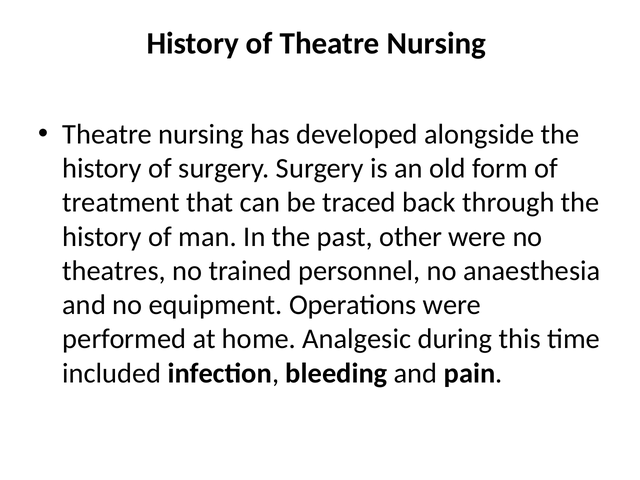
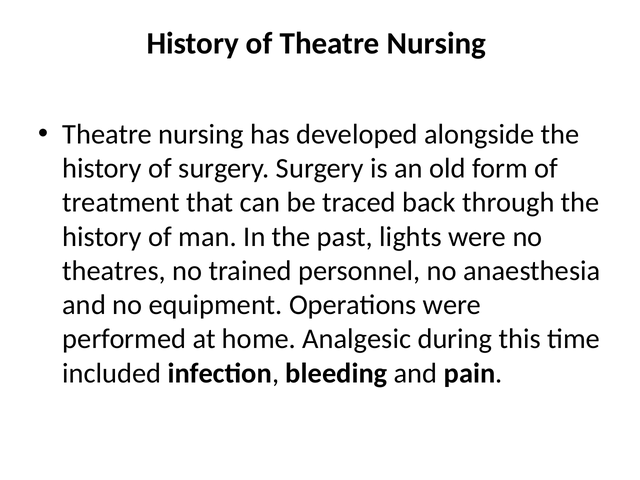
other: other -> lights
